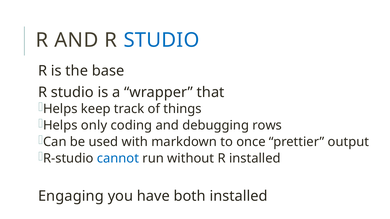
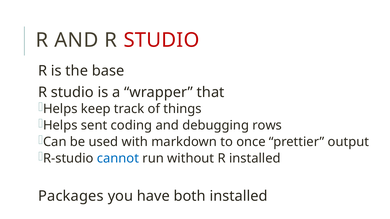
STUDIO at (161, 40) colour: blue -> red
only: only -> sent
Engaging: Engaging -> Packages
